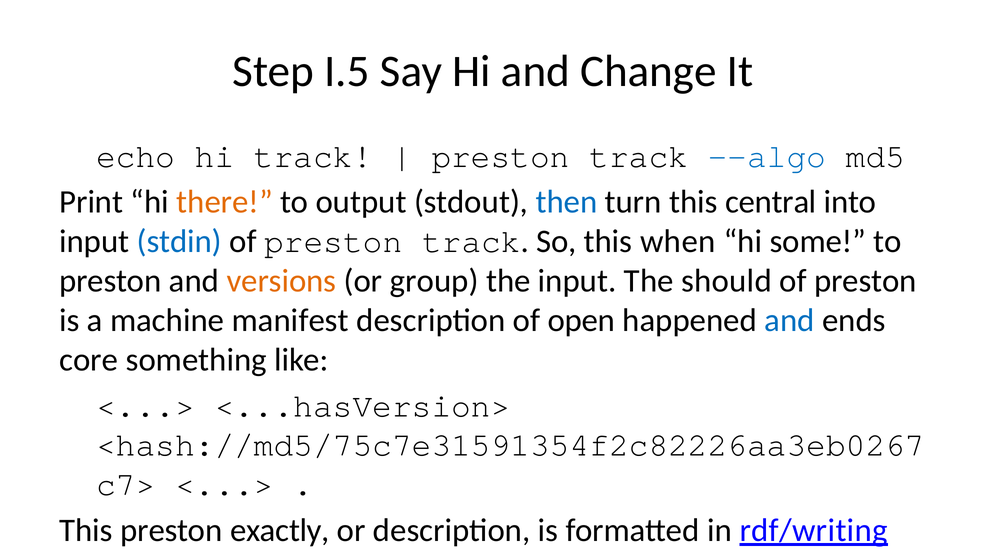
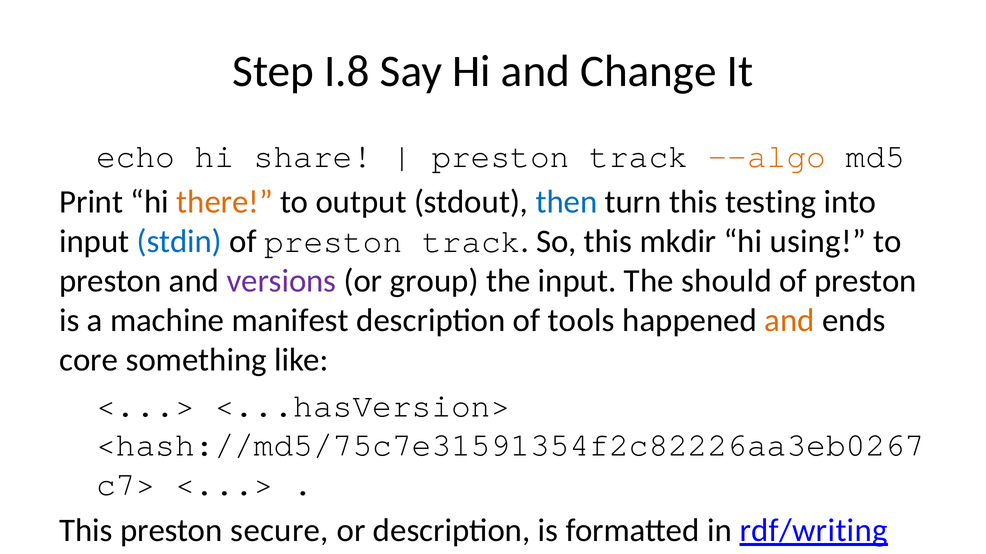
I.5: I.5 -> I.8
hi track: track -> share
--algo colour: blue -> orange
central: central -> testing
this when: when -> mkdir
some: some -> using
versions colour: orange -> purple
open: open -> tools
and at (789, 321) colour: blue -> orange
exactly: exactly -> secure
